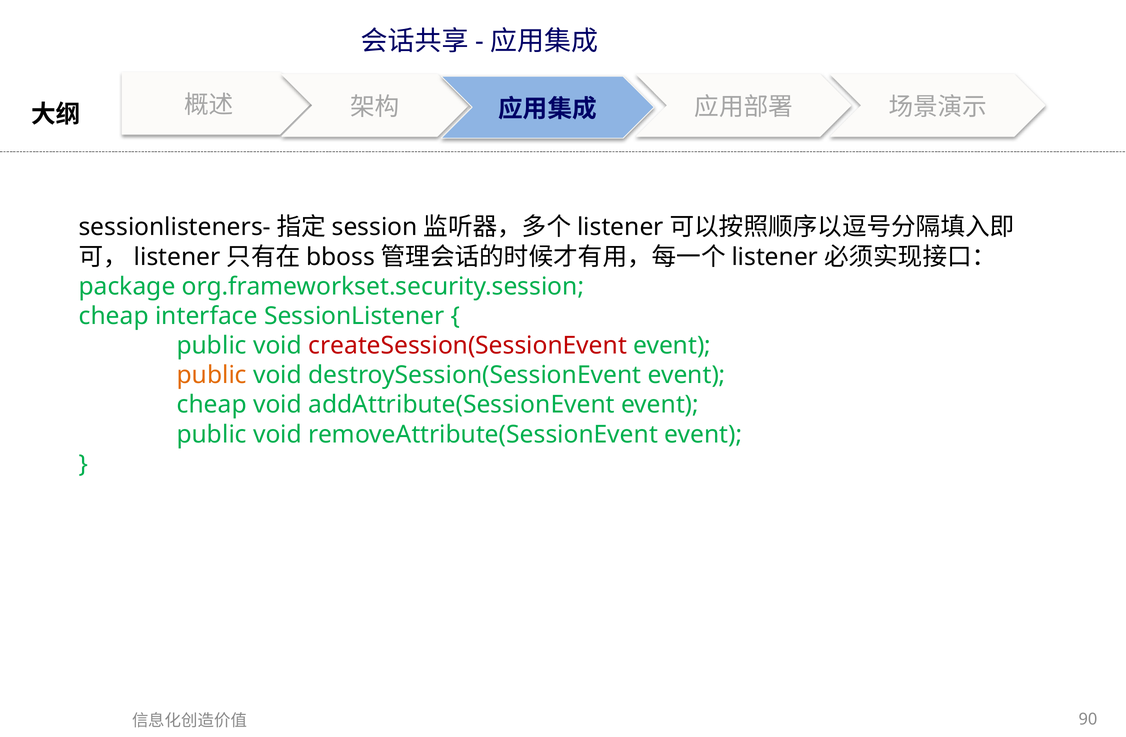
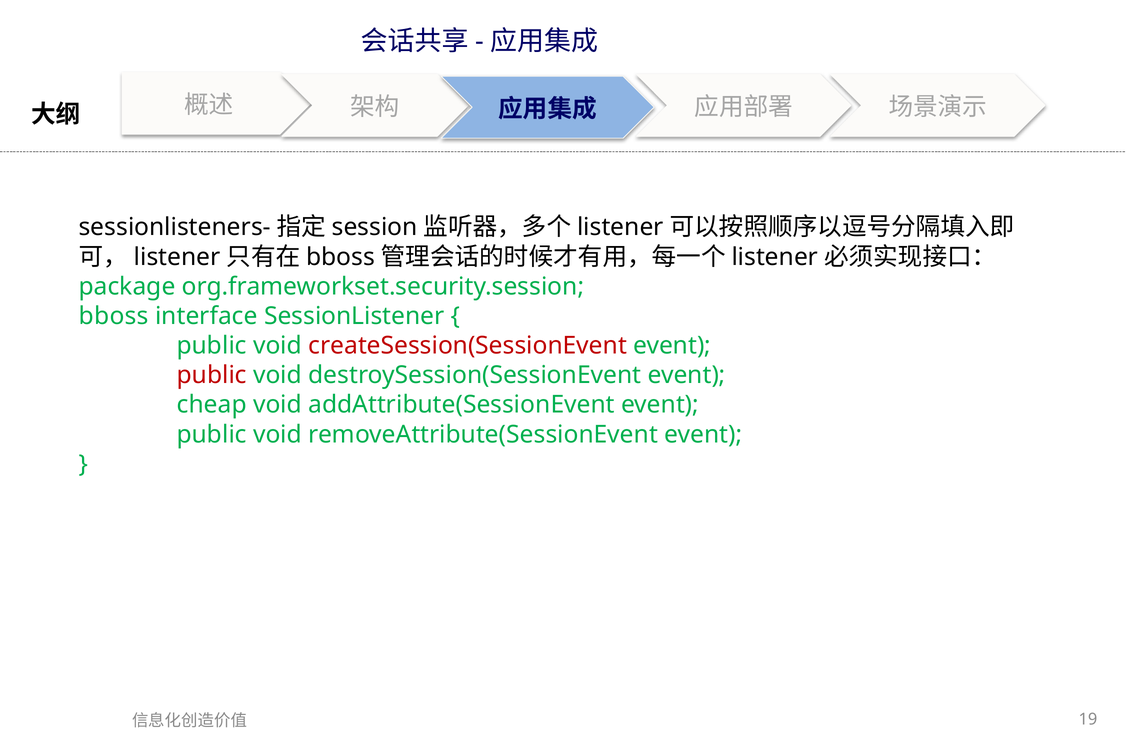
cheap at (114, 316): cheap -> bboss
public at (212, 375) colour: orange -> red
90: 90 -> 19
